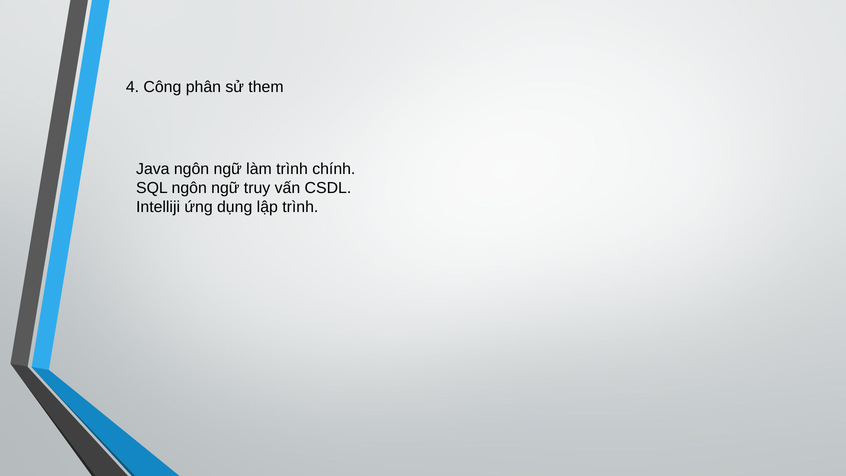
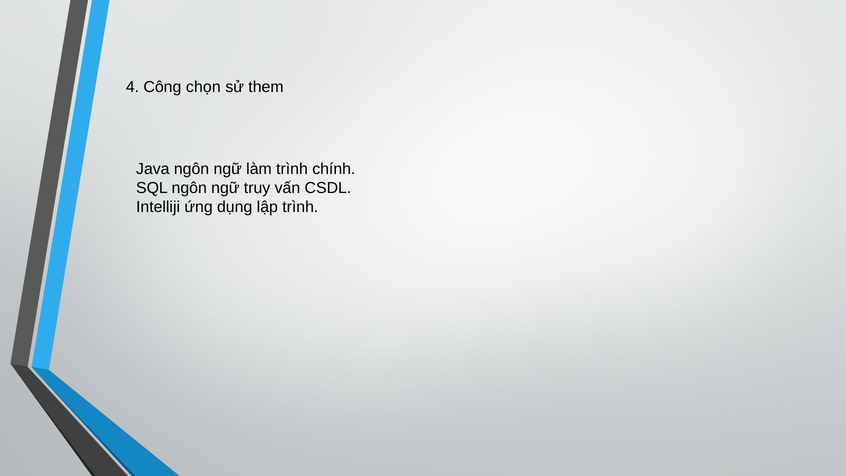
phân: phân -> chọn
